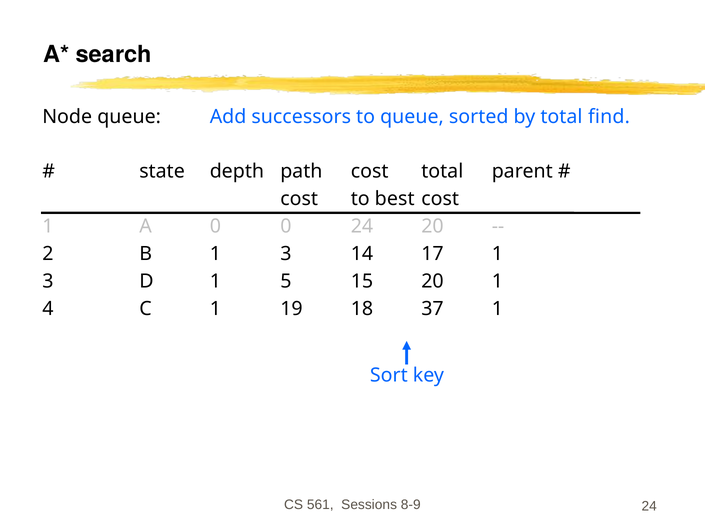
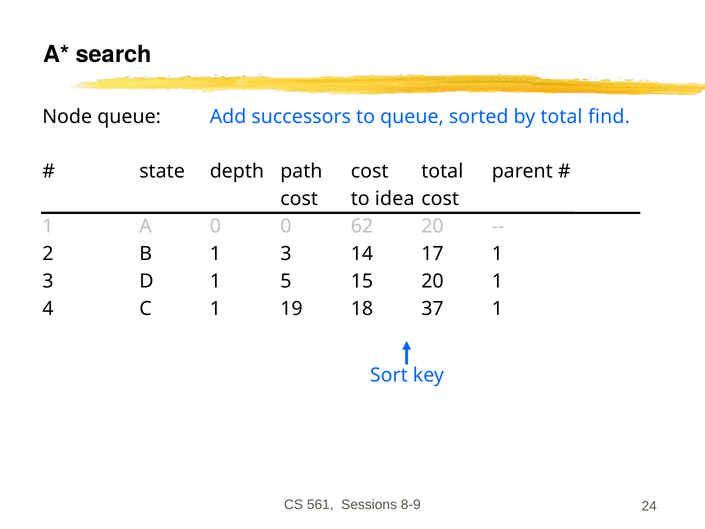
best: best -> idea
0 24: 24 -> 62
